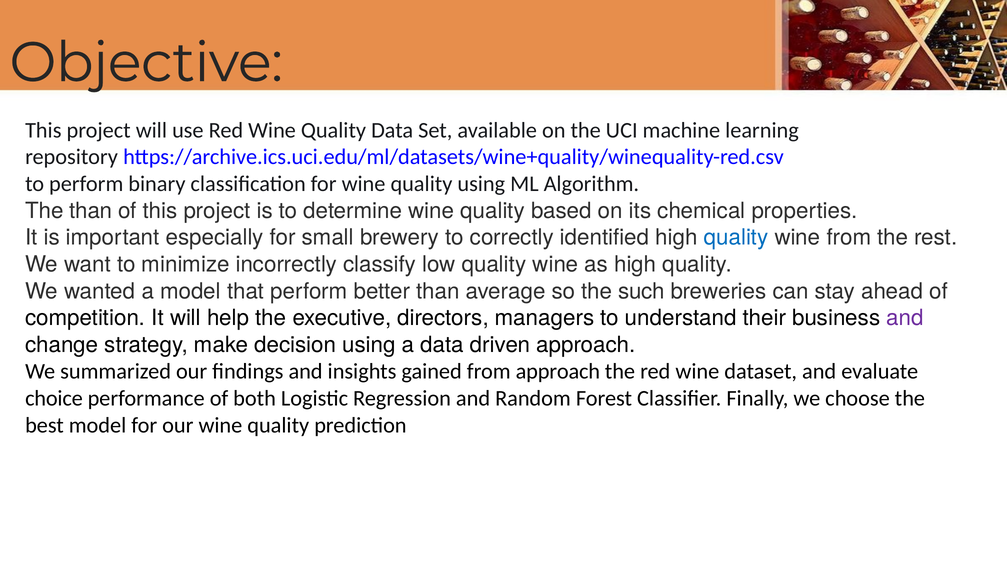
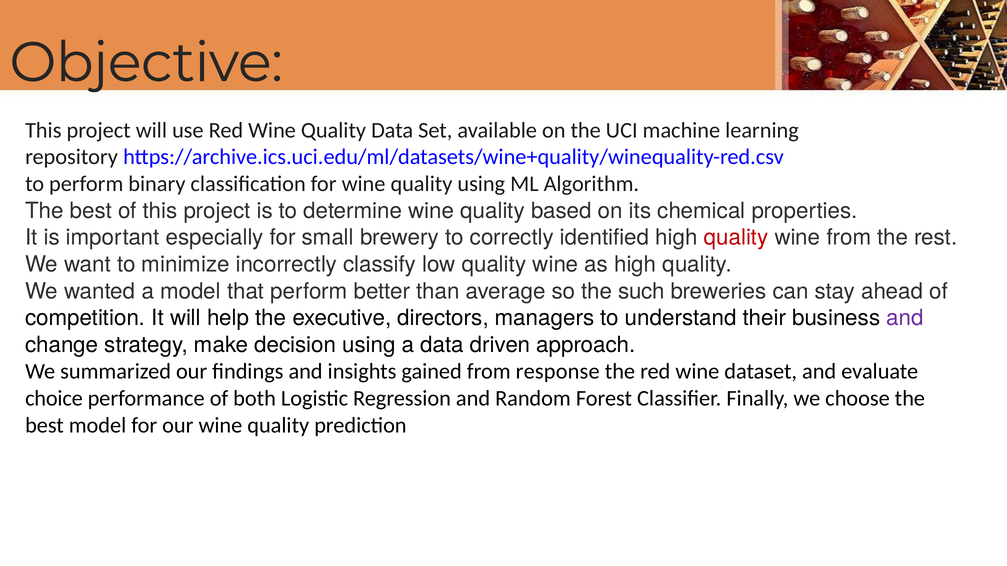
than at (91, 211): than -> best
quality at (736, 238) colour: blue -> red
from approach: approach -> response
